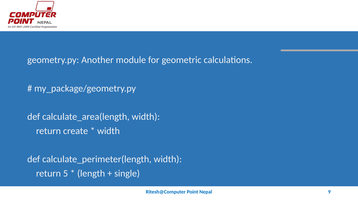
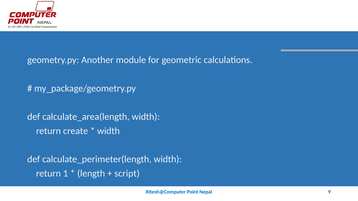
5: 5 -> 1
single: single -> script
